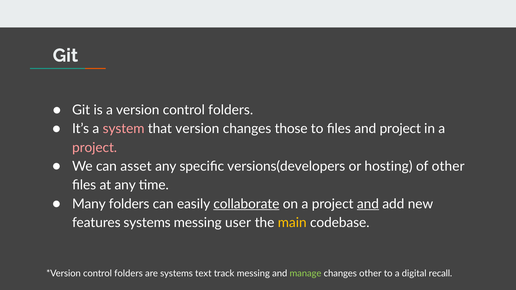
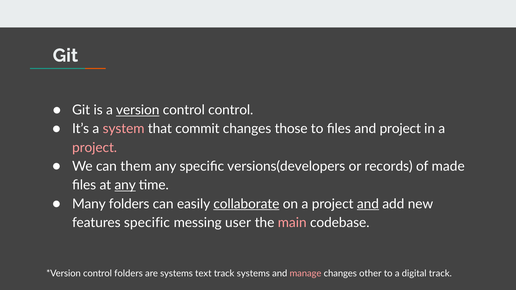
version at (138, 110) underline: none -> present
folders at (231, 110): folders -> control
that version: version -> commit
asset: asset -> them
hosting: hosting -> records
of other: other -> made
any at (125, 185) underline: none -> present
features systems: systems -> specific
main colour: yellow -> pink
track messing: messing -> systems
manage colour: light green -> pink
digital recall: recall -> track
